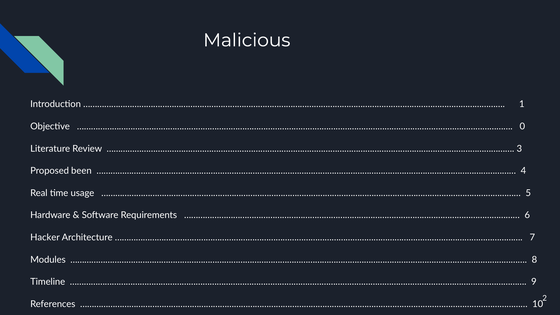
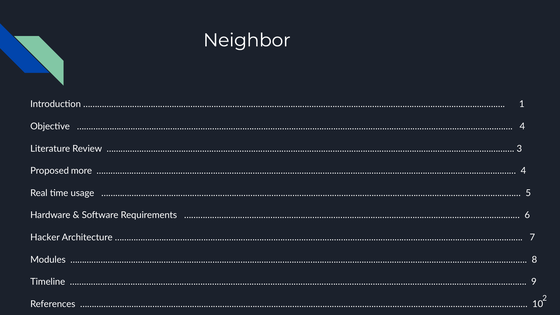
Malicious: Malicious -> Neighbor
0 at (522, 126): 0 -> 4
been: been -> more
